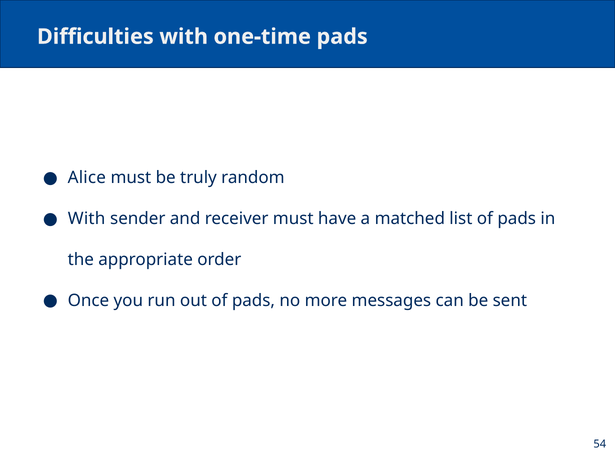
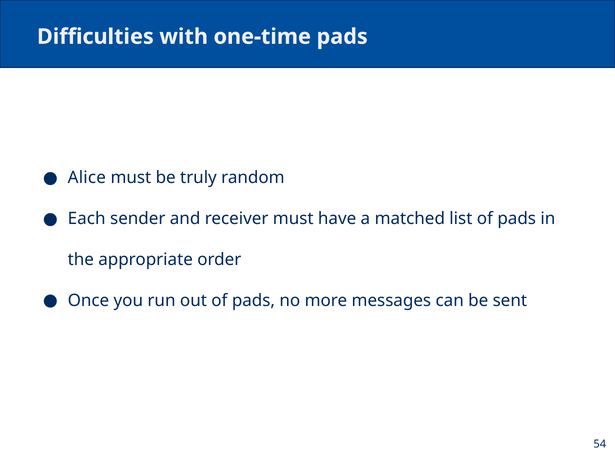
With at (87, 218): With -> Each
